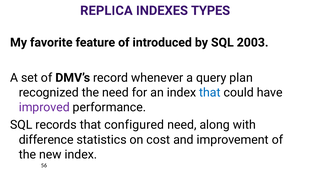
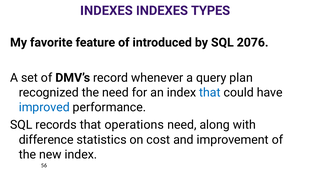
REPLICA at (106, 11): REPLICA -> INDEXES
2003: 2003 -> 2076
improved colour: purple -> blue
configured: configured -> operations
